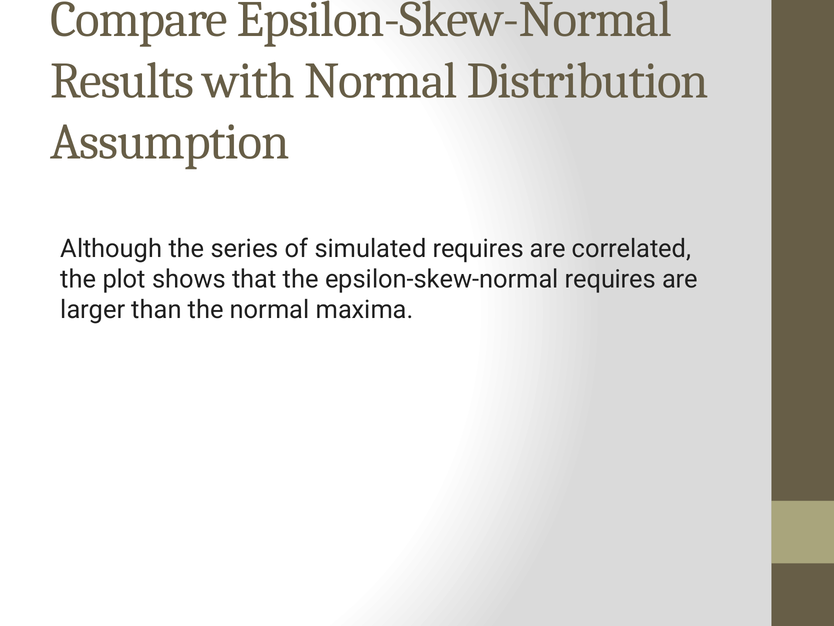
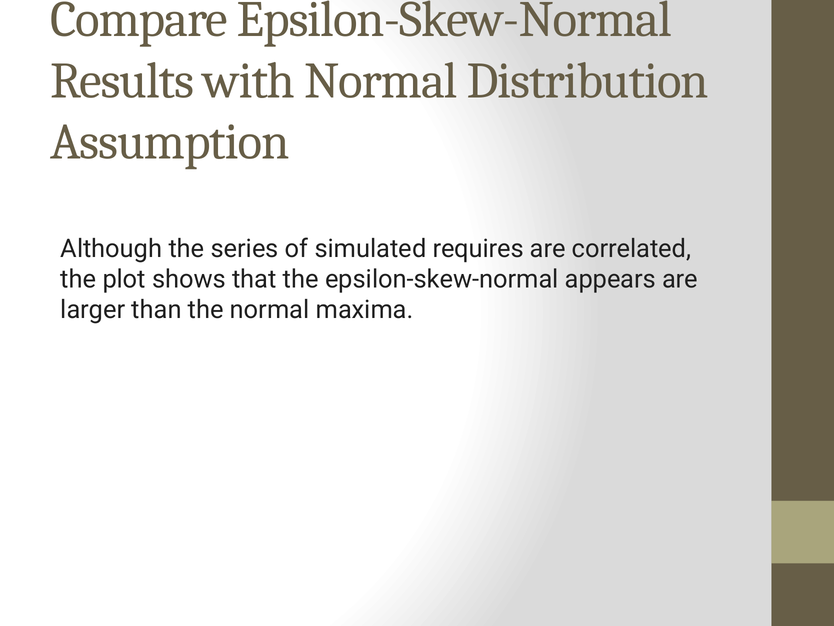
epsilon-skew-normal requires: requires -> appears
